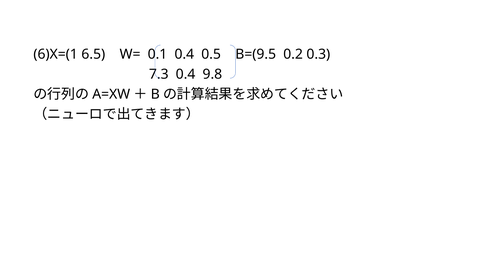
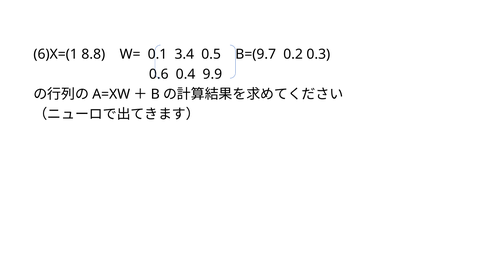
6.5: 6.5 -> 8.8
0.1 0.4: 0.4 -> 3.4
B=(9.5: B=(9.5 -> B=(9.7
7.3: 7.3 -> 0.6
9.8: 9.8 -> 9.9
